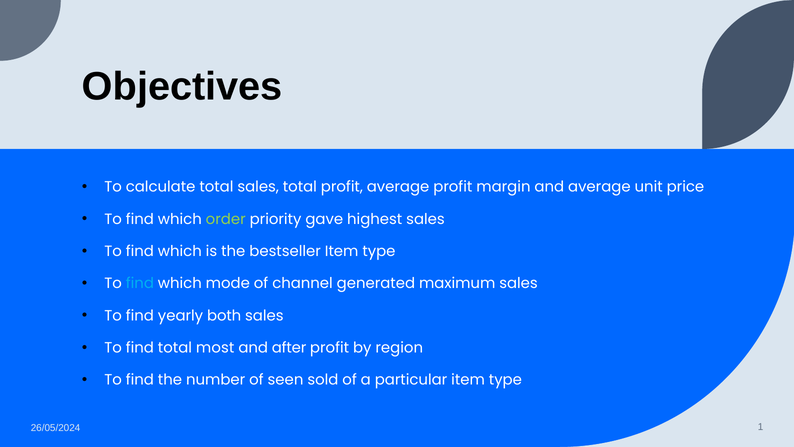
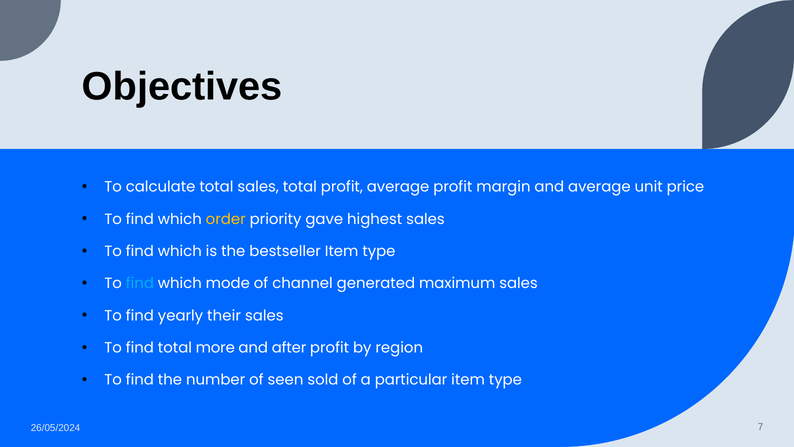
order colour: light green -> yellow
both: both -> their
most: most -> more
1: 1 -> 7
